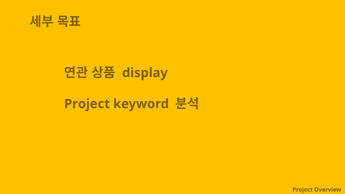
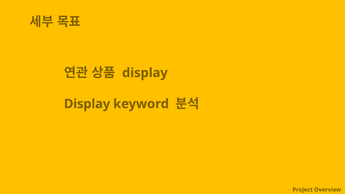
Project at (87, 104): Project -> Display
